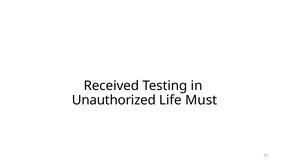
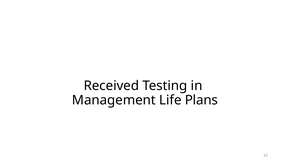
Unauthorized: Unauthorized -> Management
Must: Must -> Plans
